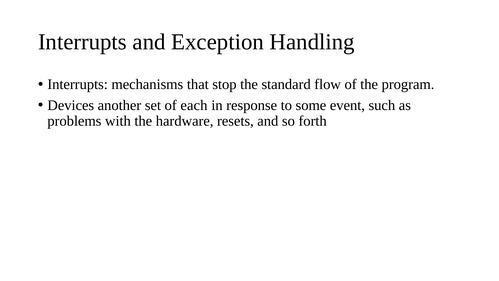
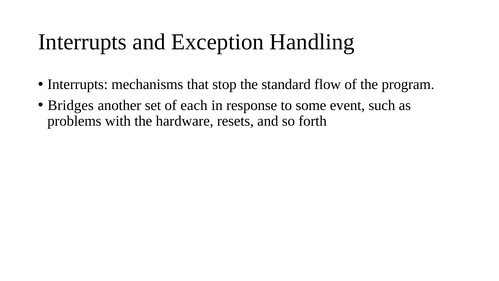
Devices: Devices -> Bridges
